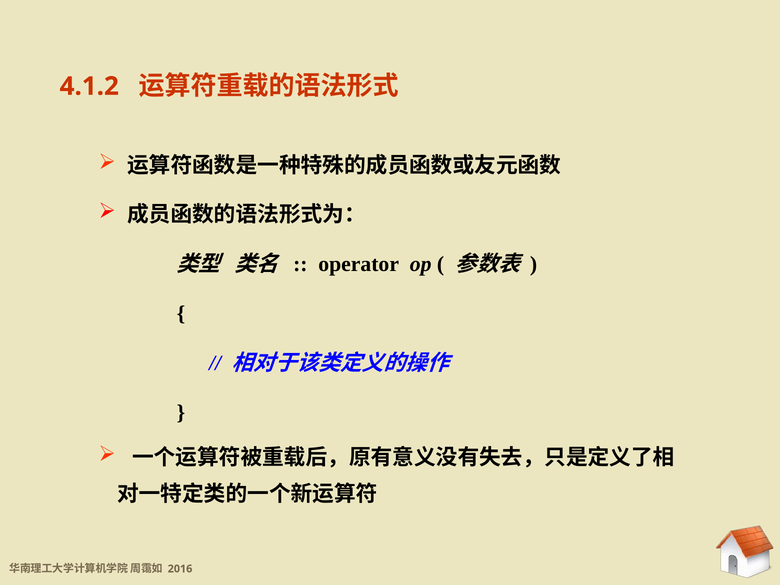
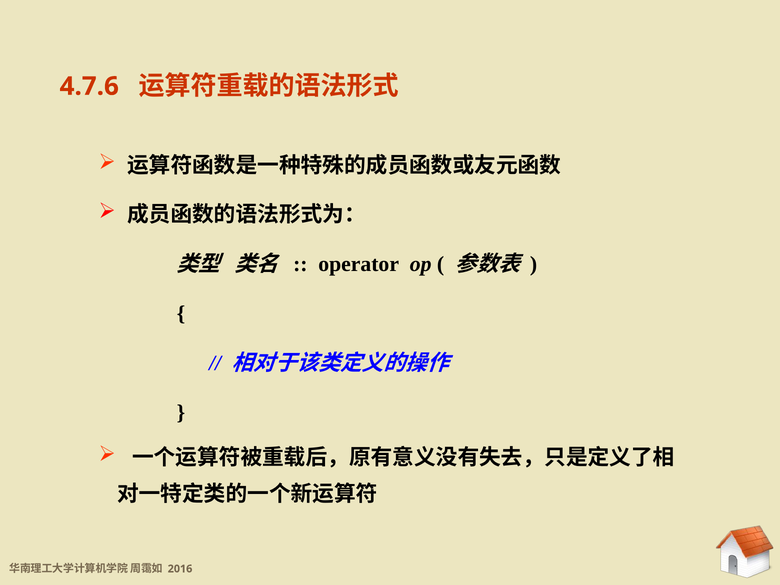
4.1.2: 4.1.2 -> 4.7.6
